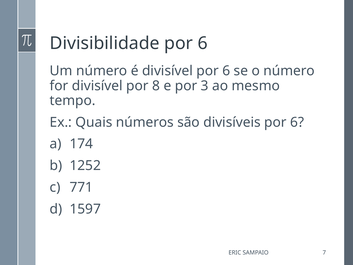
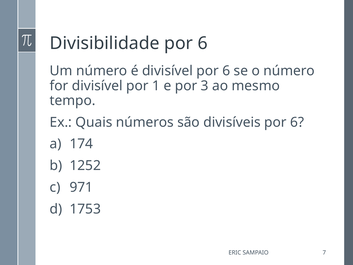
8: 8 -> 1
771: 771 -> 971
1597: 1597 -> 1753
